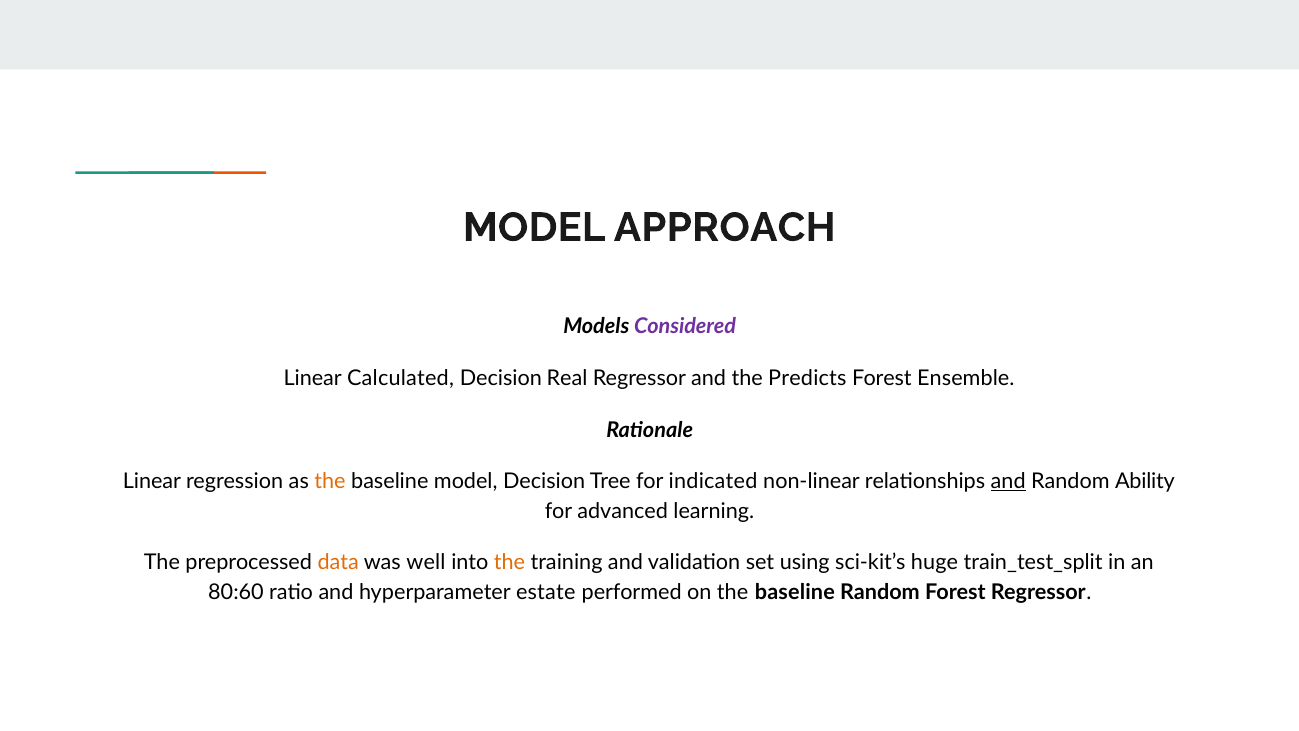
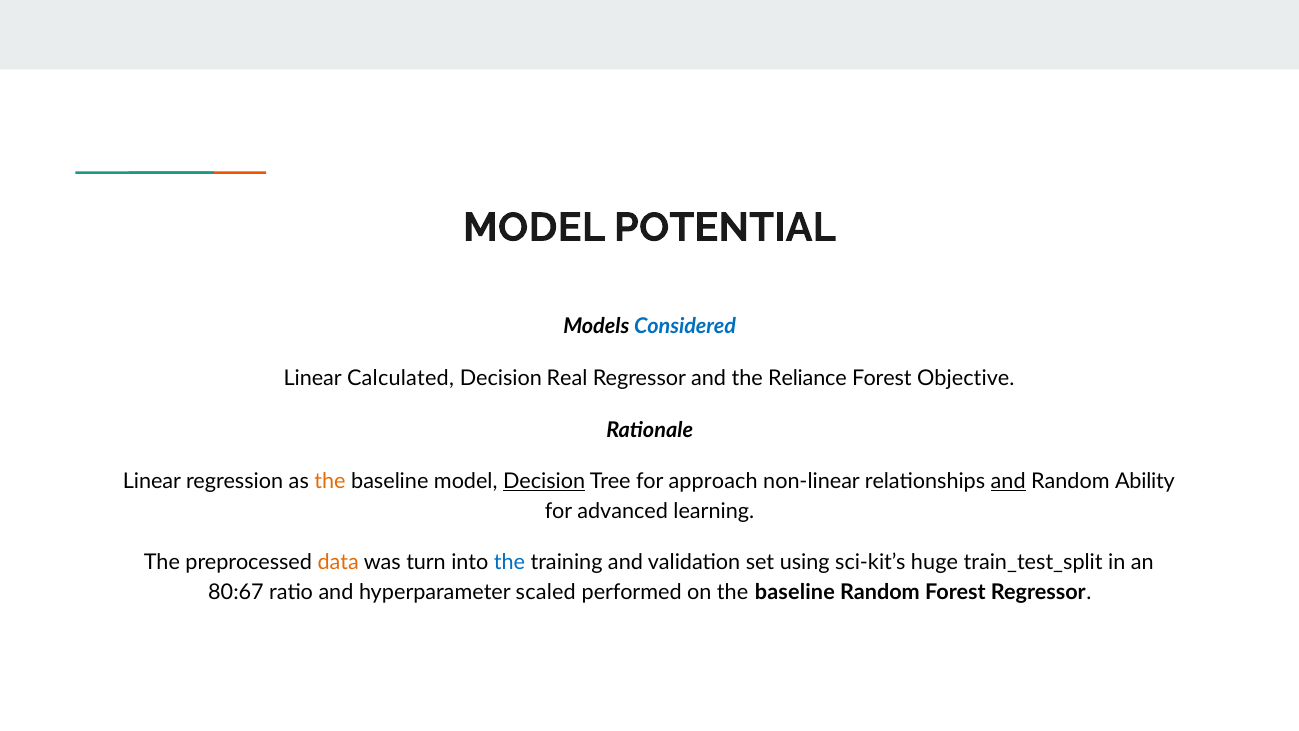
APPROACH: APPROACH -> POTENTIAL
Considered colour: purple -> blue
Predicts: Predicts -> Reliance
Ensemble: Ensemble -> Objective
Decision at (544, 481) underline: none -> present
indicated: indicated -> approach
well: well -> turn
the at (510, 563) colour: orange -> blue
80:60: 80:60 -> 80:67
estate: estate -> scaled
